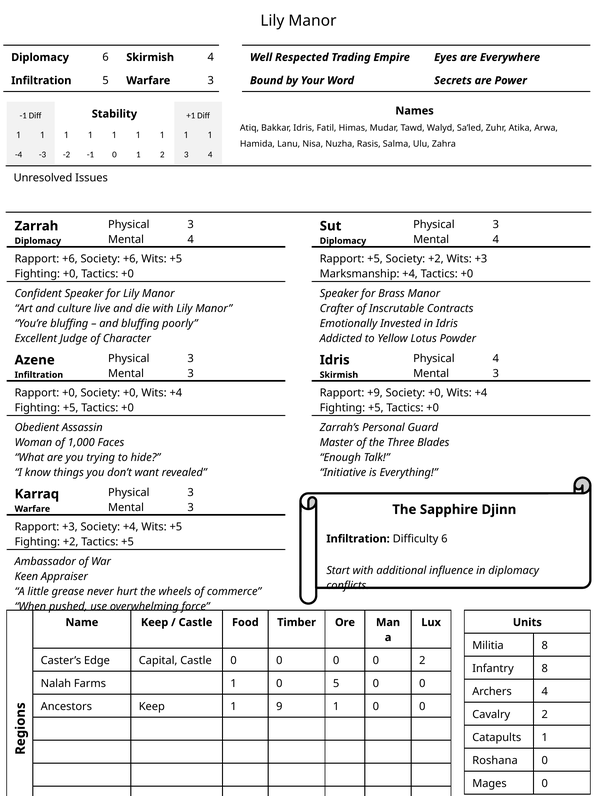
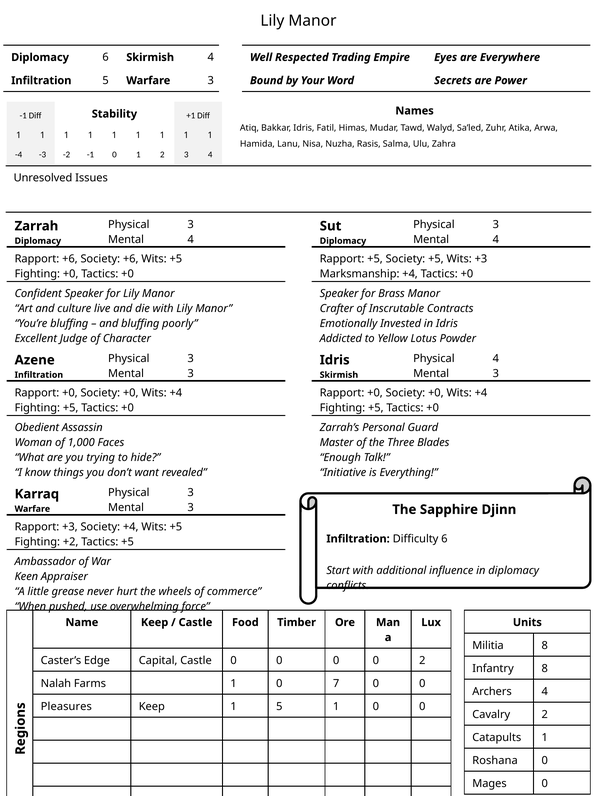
Society +2: +2 -> +5
+9 at (375, 393): +9 -> +0
0 5: 5 -> 7
Ancestors: Ancestors -> Pleasures
1 9: 9 -> 5
